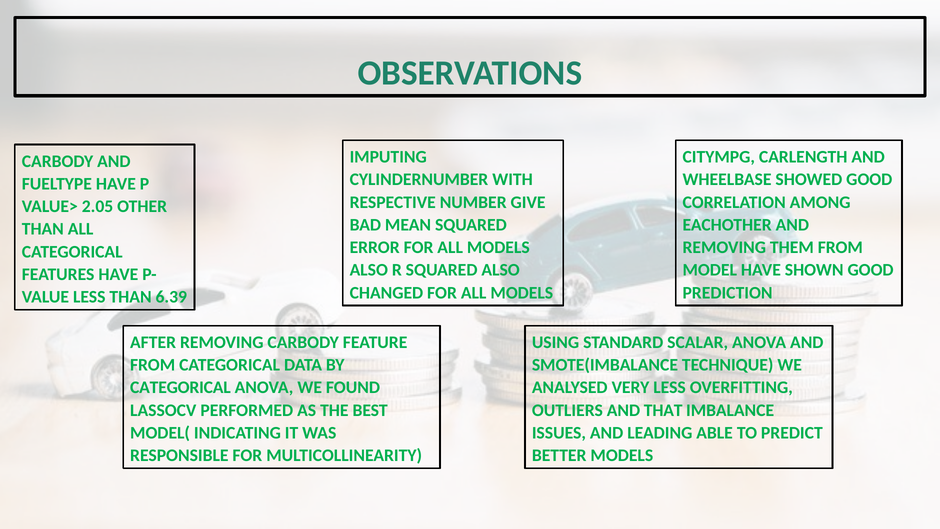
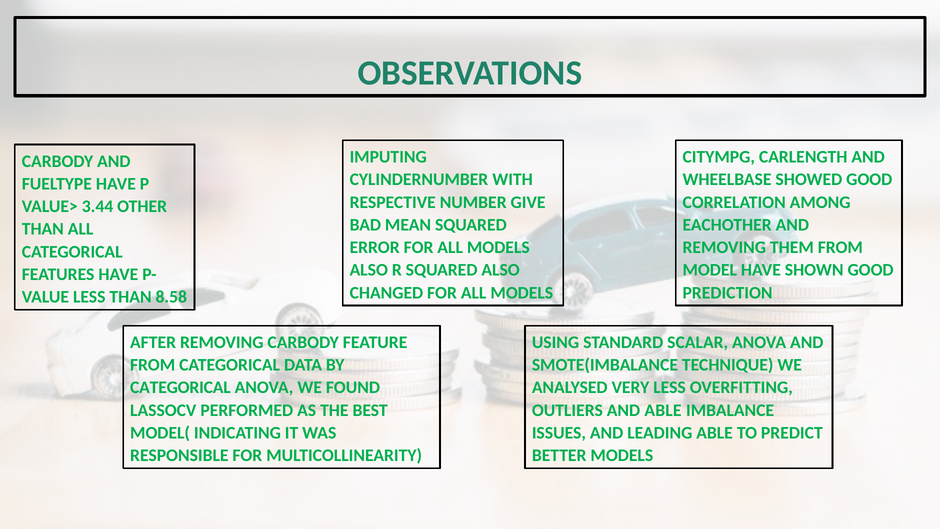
2.05: 2.05 -> 3.44
6.39: 6.39 -> 8.58
AND THAT: THAT -> ABLE
